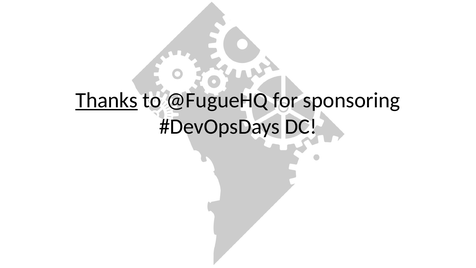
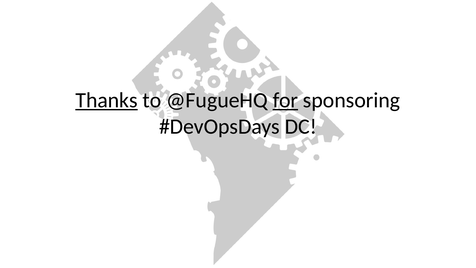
for underline: none -> present
